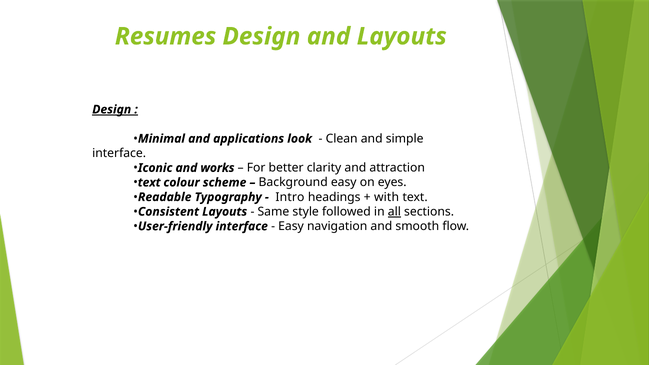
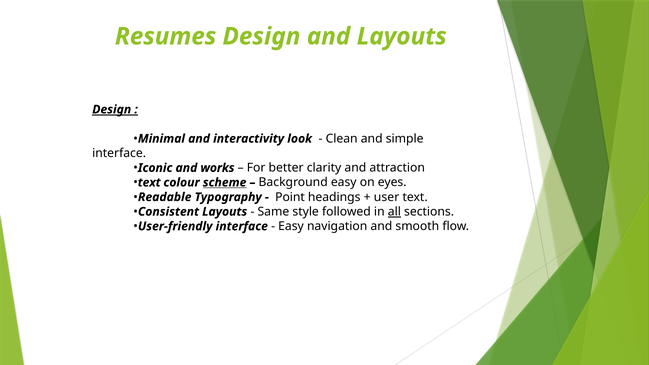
applications: applications -> interactivity
scheme underline: none -> present
Intro: Intro -> Point
with: with -> user
